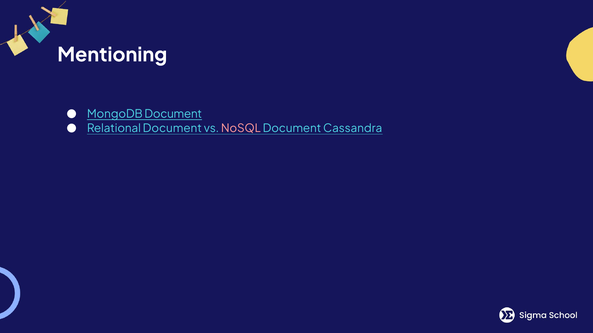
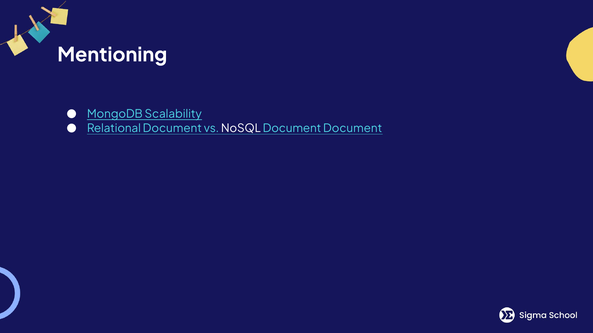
MongoDB Document: Document -> Scalability
NoSQL colour: pink -> white
Document Cassandra: Cassandra -> Document
